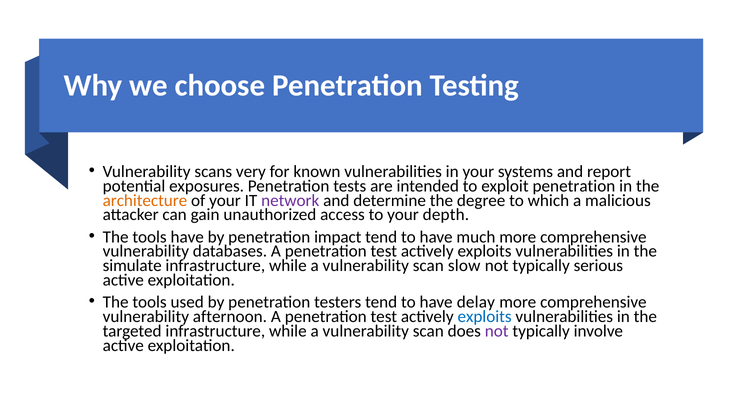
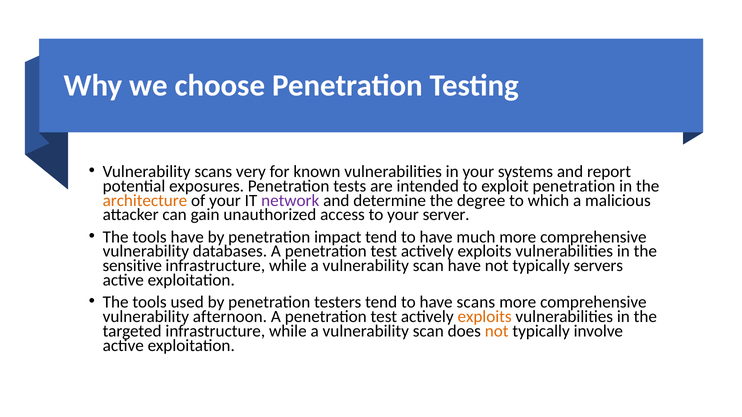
depth: depth -> server
simulate: simulate -> sensitive
scan slow: slow -> have
serious: serious -> servers
have delay: delay -> scans
exploits at (485, 317) colour: blue -> orange
not at (497, 331) colour: purple -> orange
